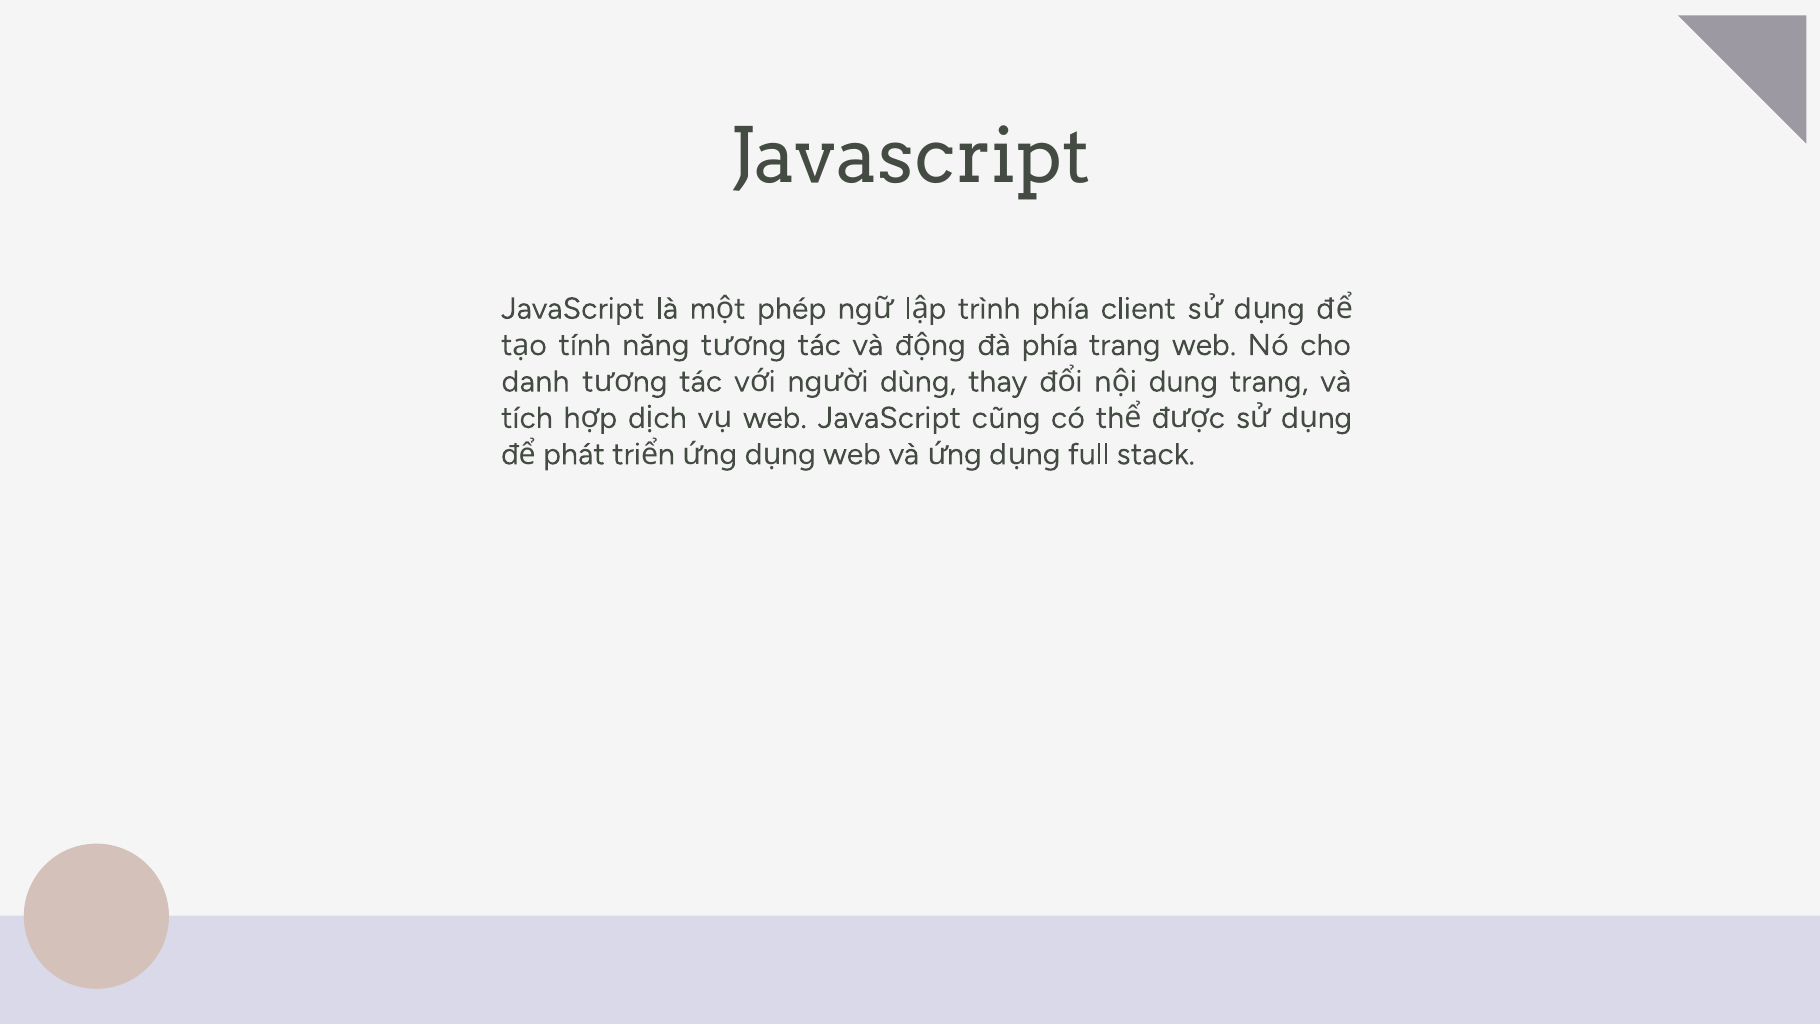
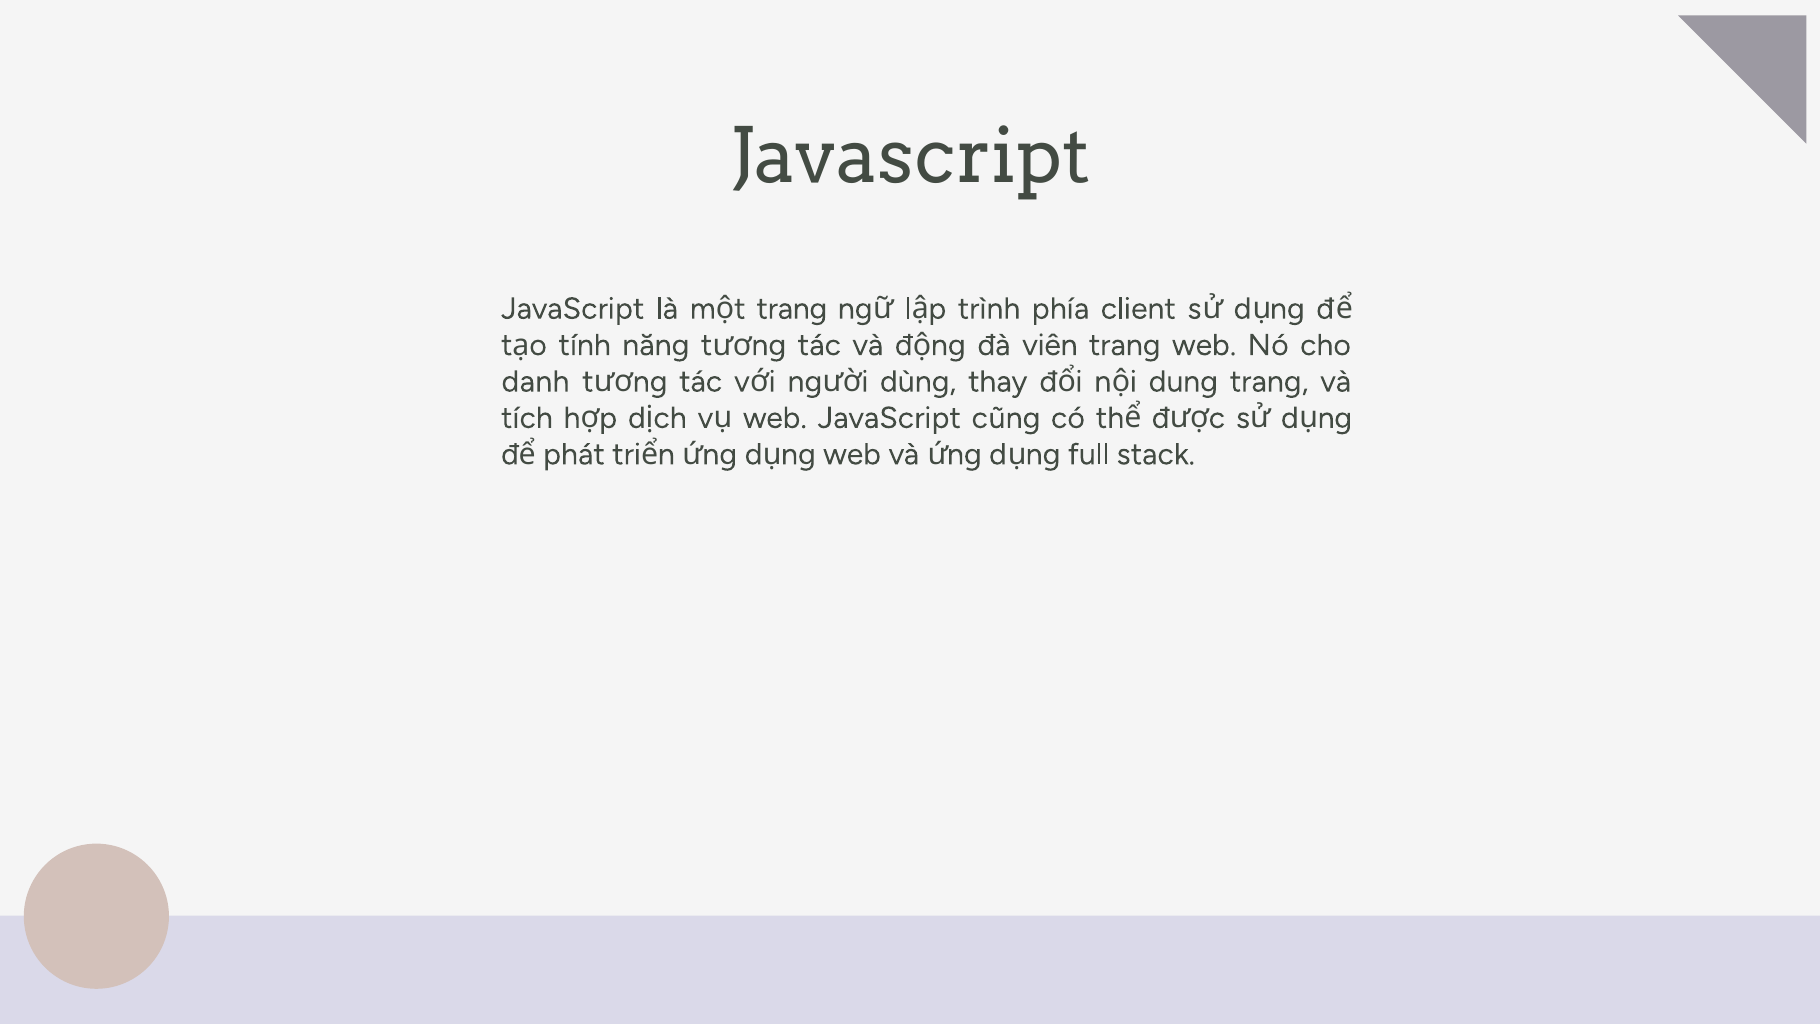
phép at (792, 309): phép -> trang
đà phía: phía -> viên
